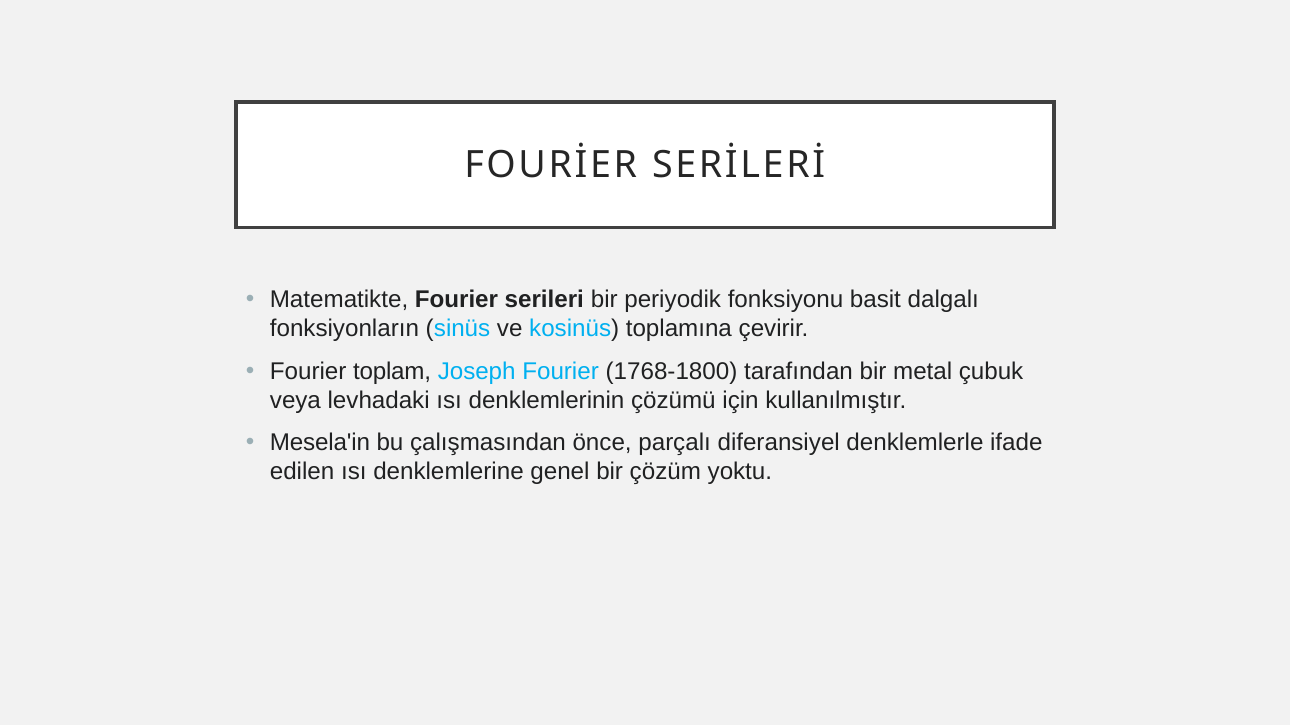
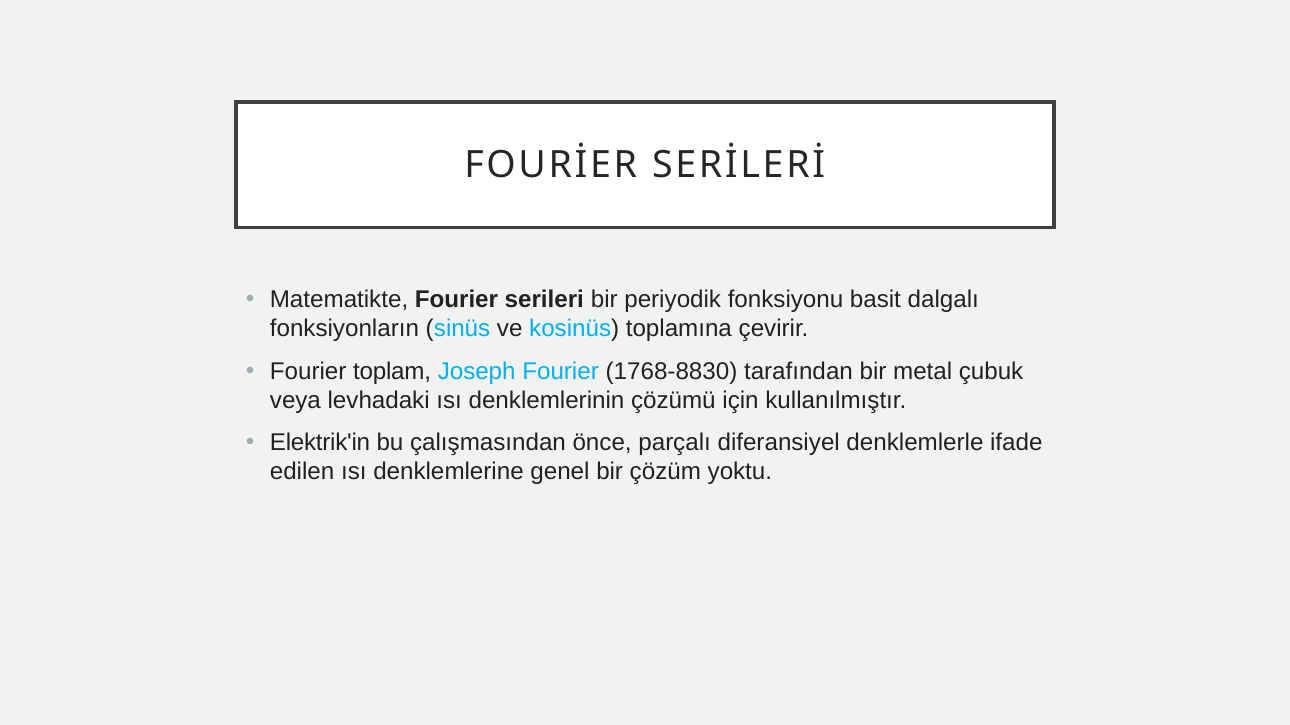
1768-1800: 1768-1800 -> 1768-8830
Mesela'in: Mesela'in -> Elektrik'in
